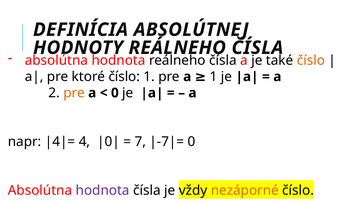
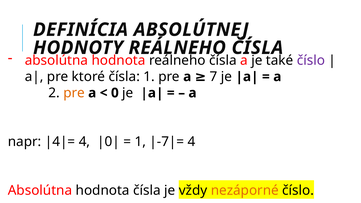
číslo at (311, 60) colour: orange -> purple
ktoré číslo: číslo -> čísla
1 at (213, 77): 1 -> 7
7 at (140, 142): 7 -> 1
0 at (192, 142): 0 -> 4
hodnota at (103, 190) colour: purple -> black
